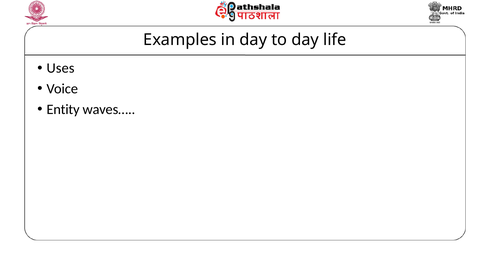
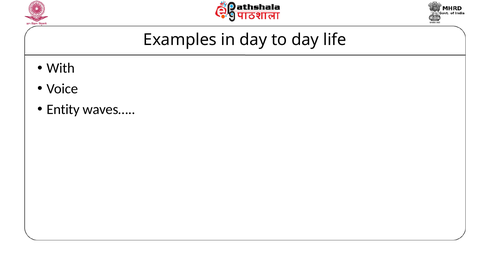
Uses: Uses -> With
